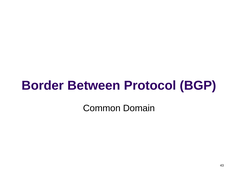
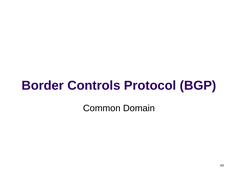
Between: Between -> Controls
